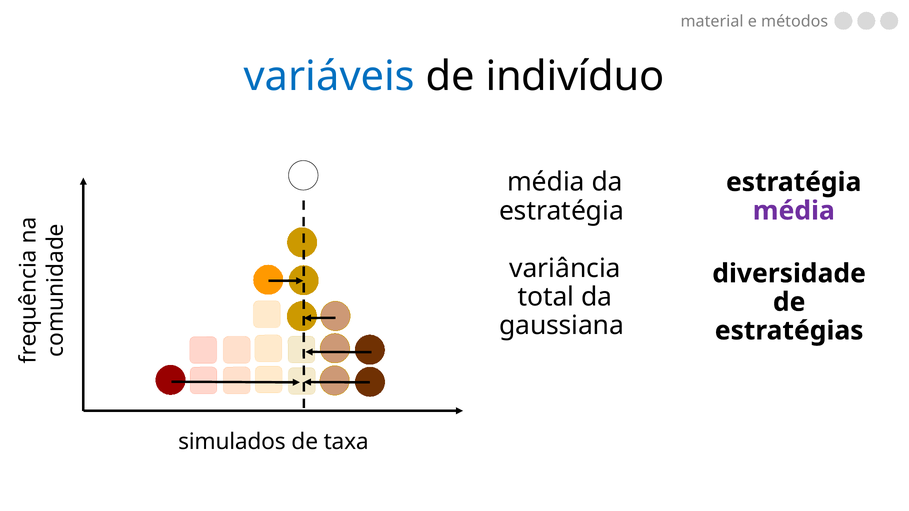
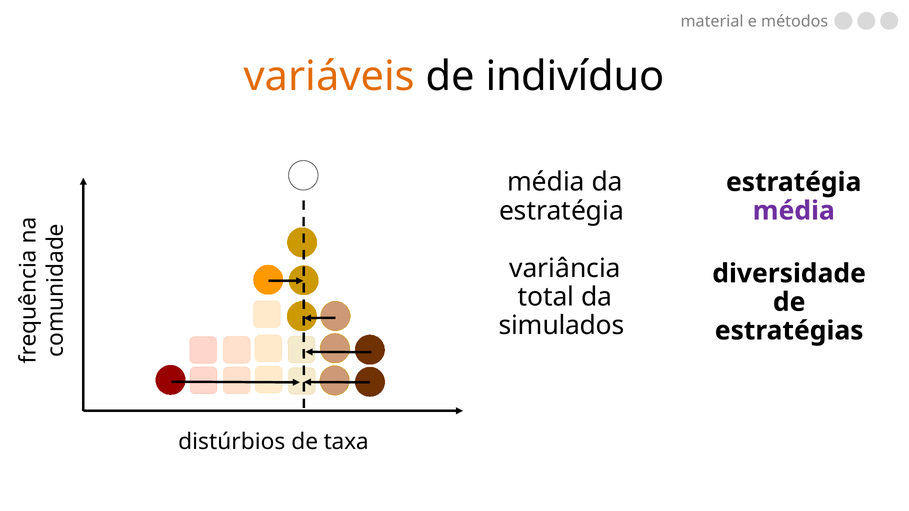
variáveis colour: blue -> orange
gaussiana: gaussiana -> simulados
simulados: simulados -> distúrbios
